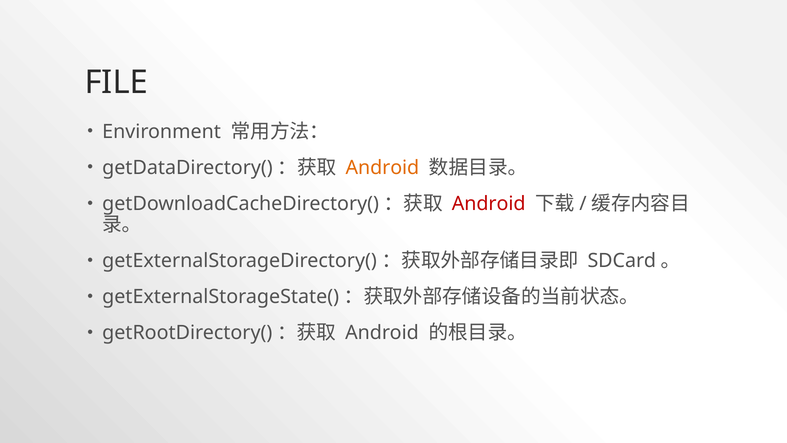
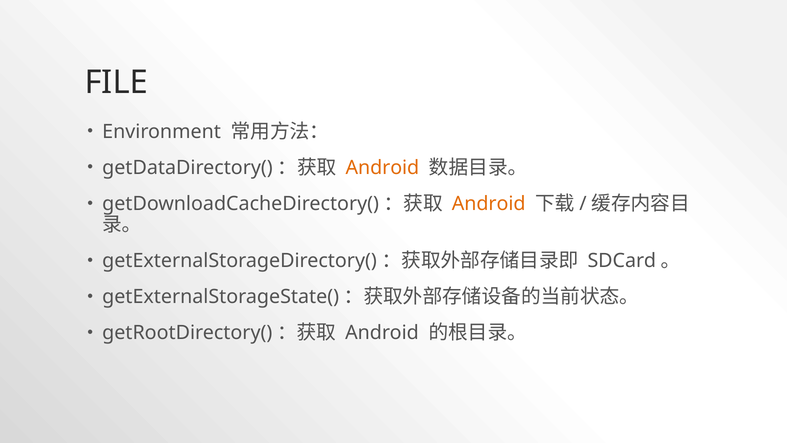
Android at (489, 204) colour: red -> orange
